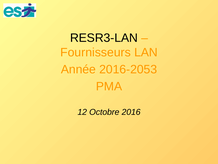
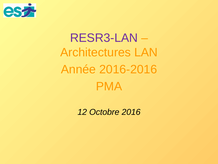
RESR3-LAN colour: black -> purple
Fournisseurs: Fournisseurs -> Architectures
2016-2053: 2016-2053 -> 2016-2016
